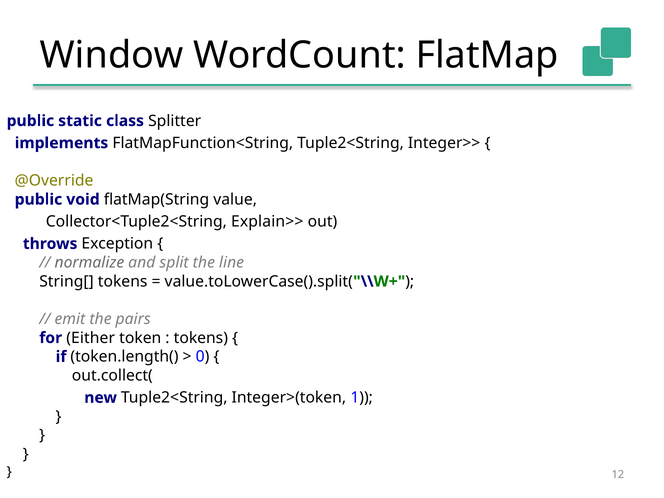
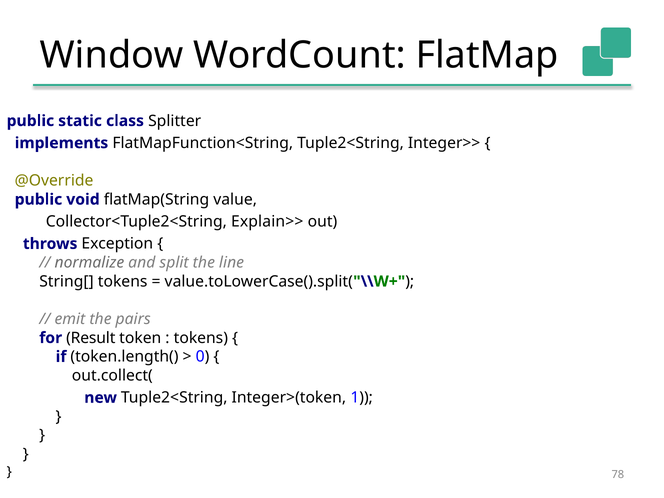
Either: Either -> Result
12: 12 -> 78
